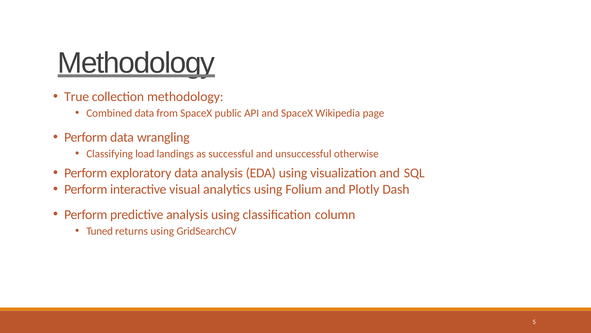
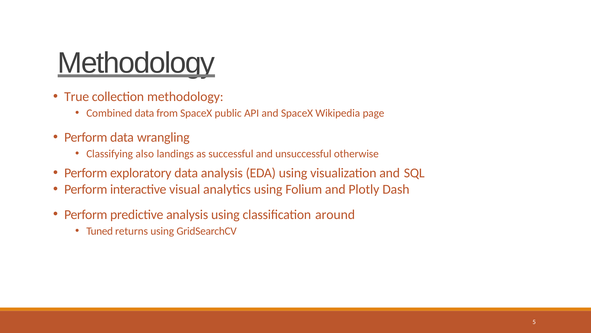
load: load -> also
column: column -> around
